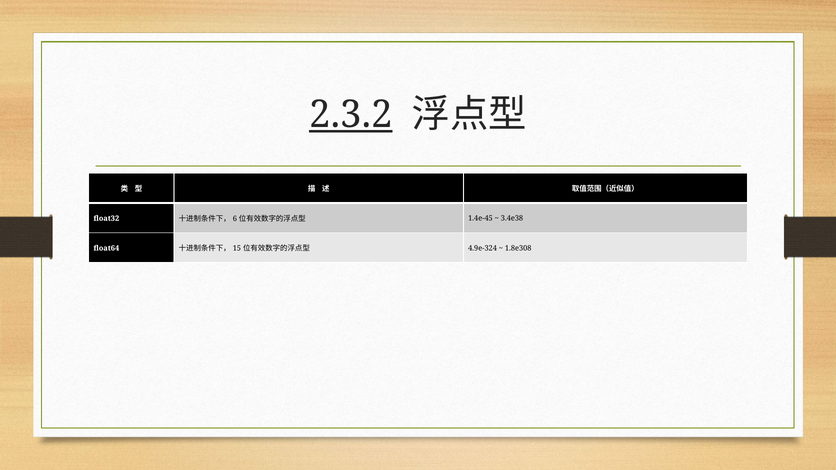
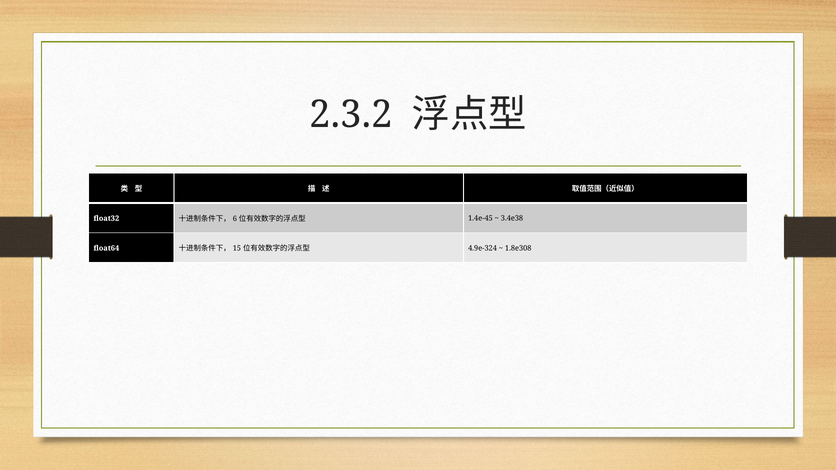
2.3.2 underline: present -> none
